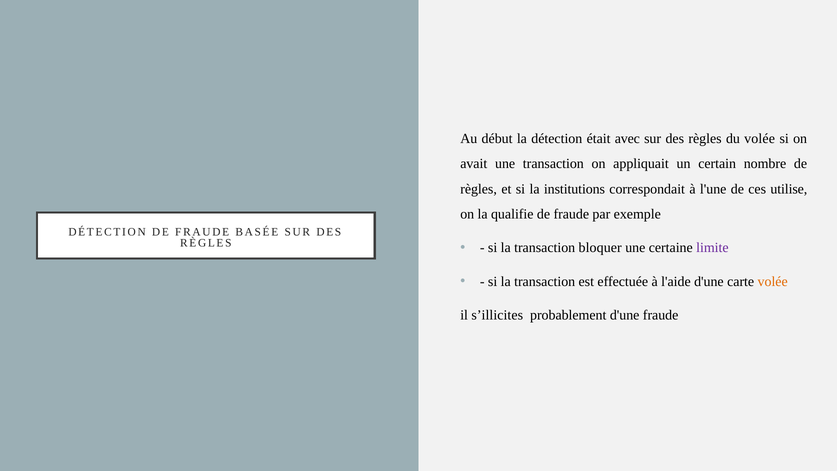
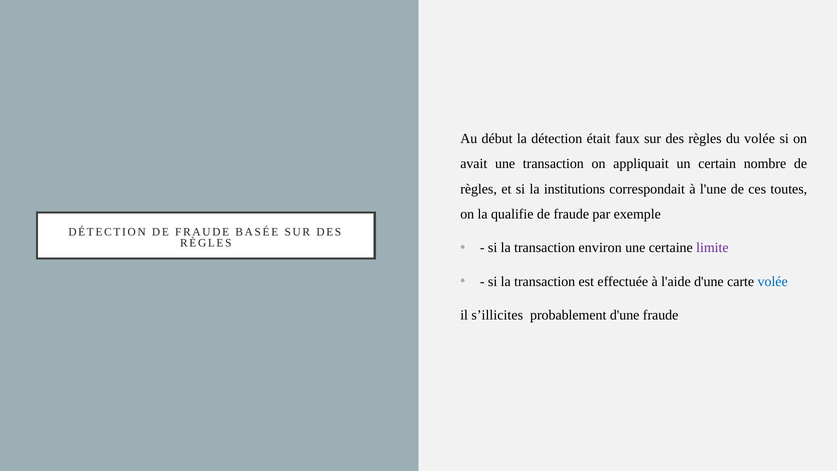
avec: avec -> faux
utilise: utilise -> toutes
bloquer: bloquer -> environ
volée at (773, 281) colour: orange -> blue
